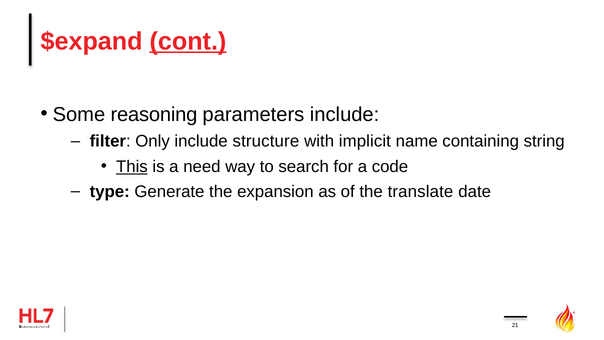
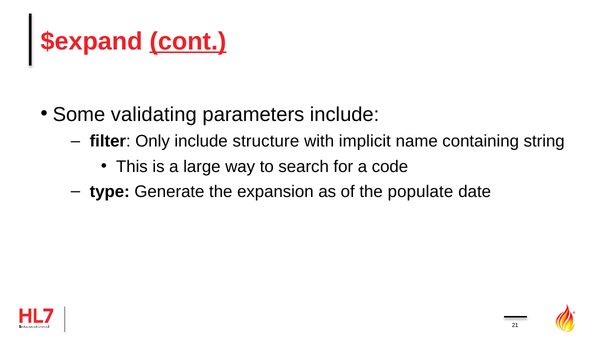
reasoning: reasoning -> validating
This underline: present -> none
need: need -> large
translate: translate -> populate
